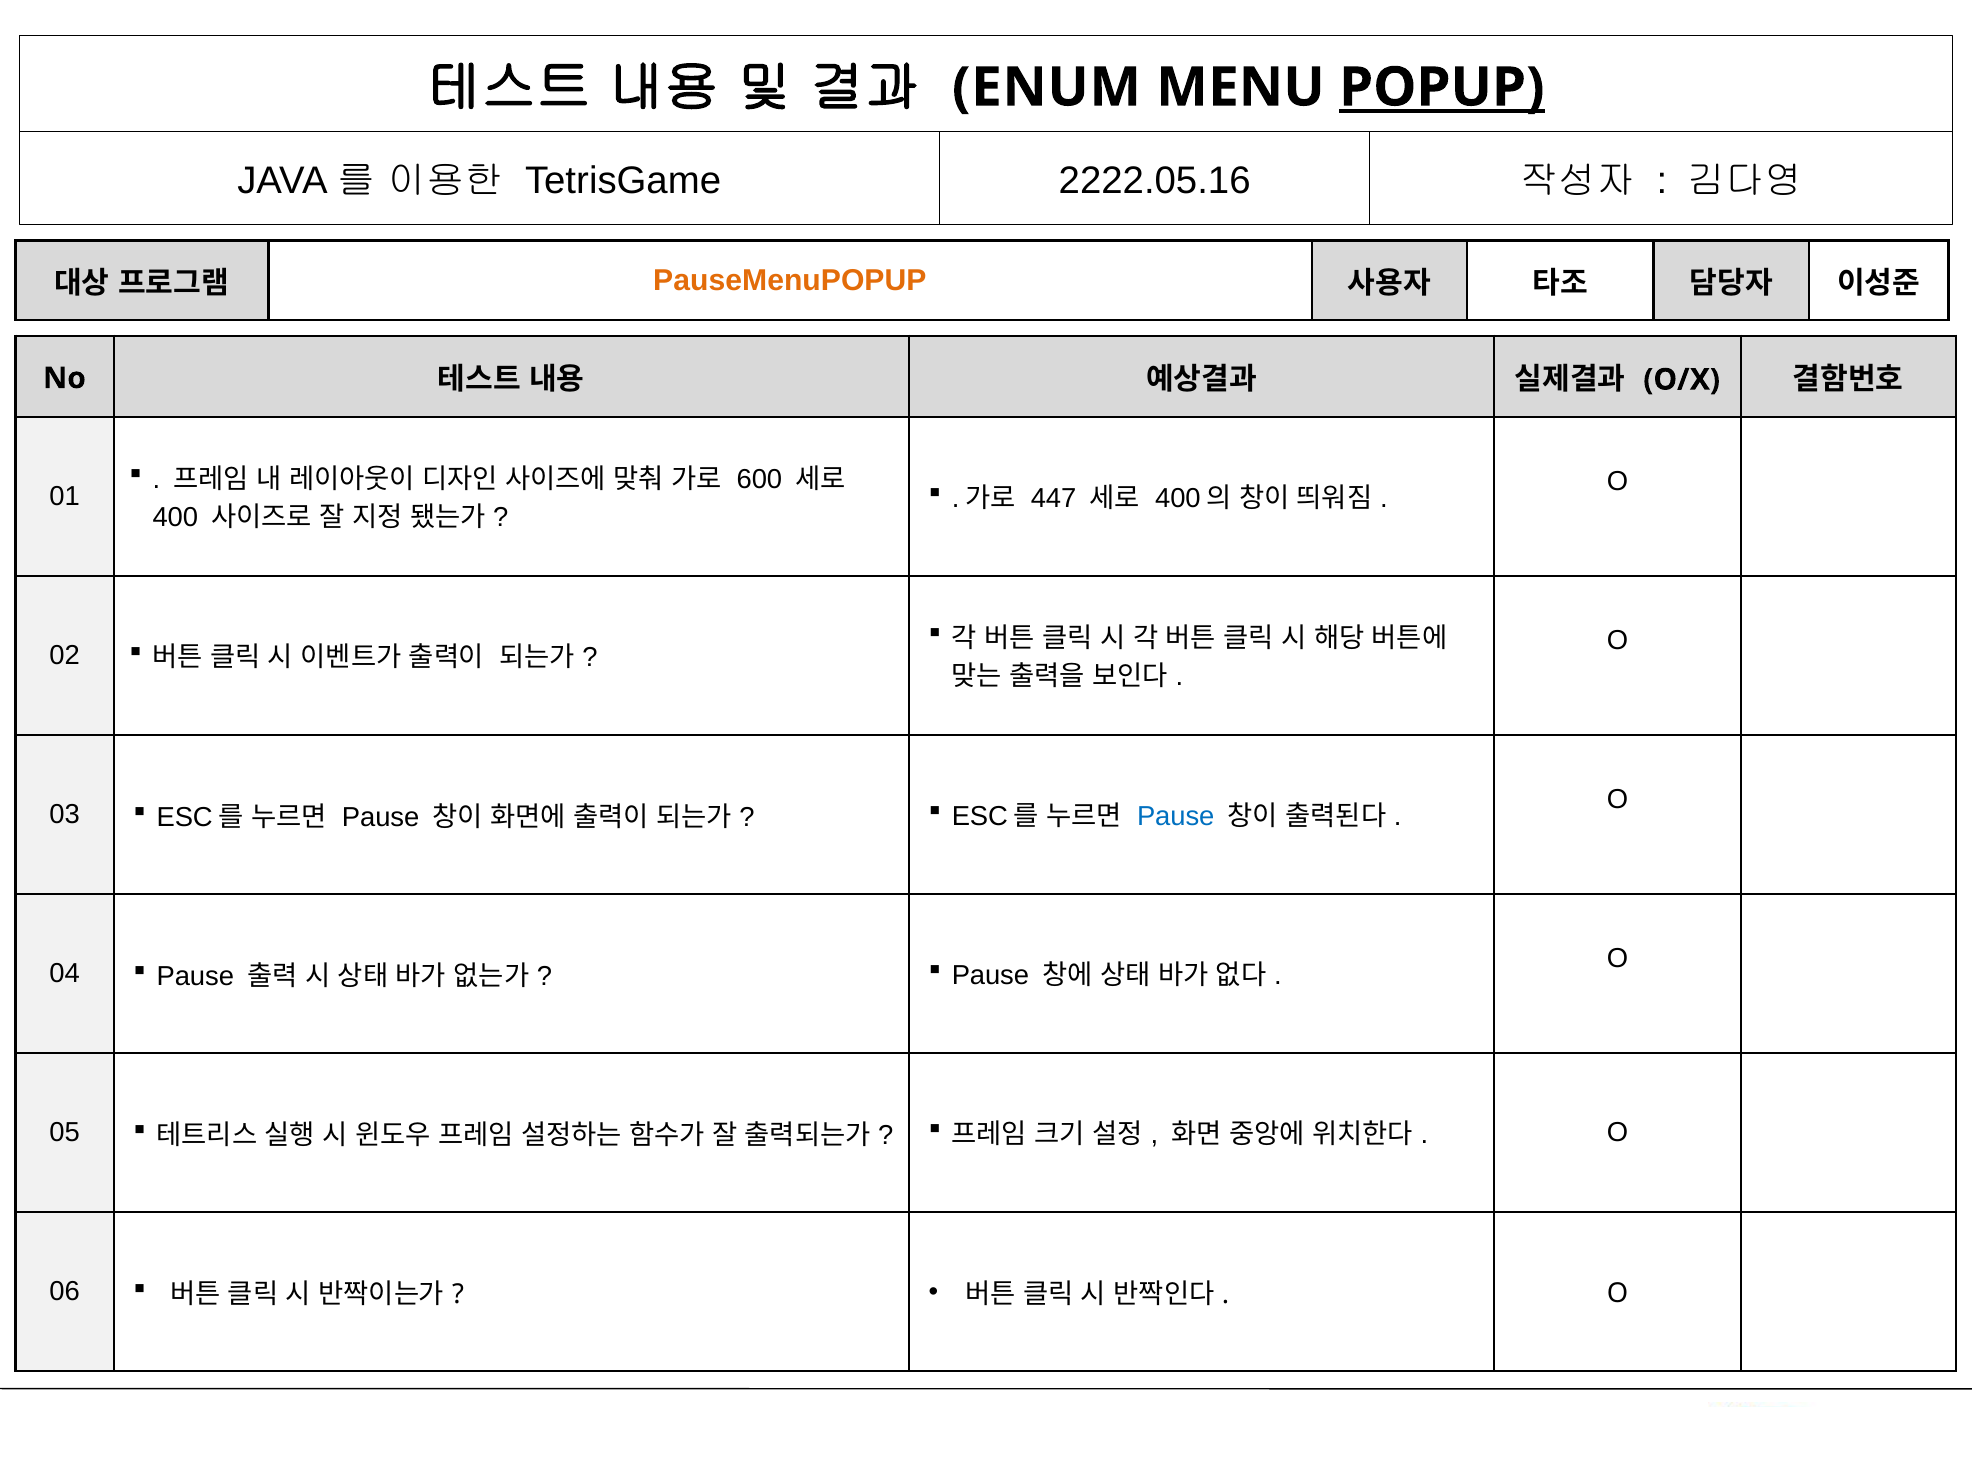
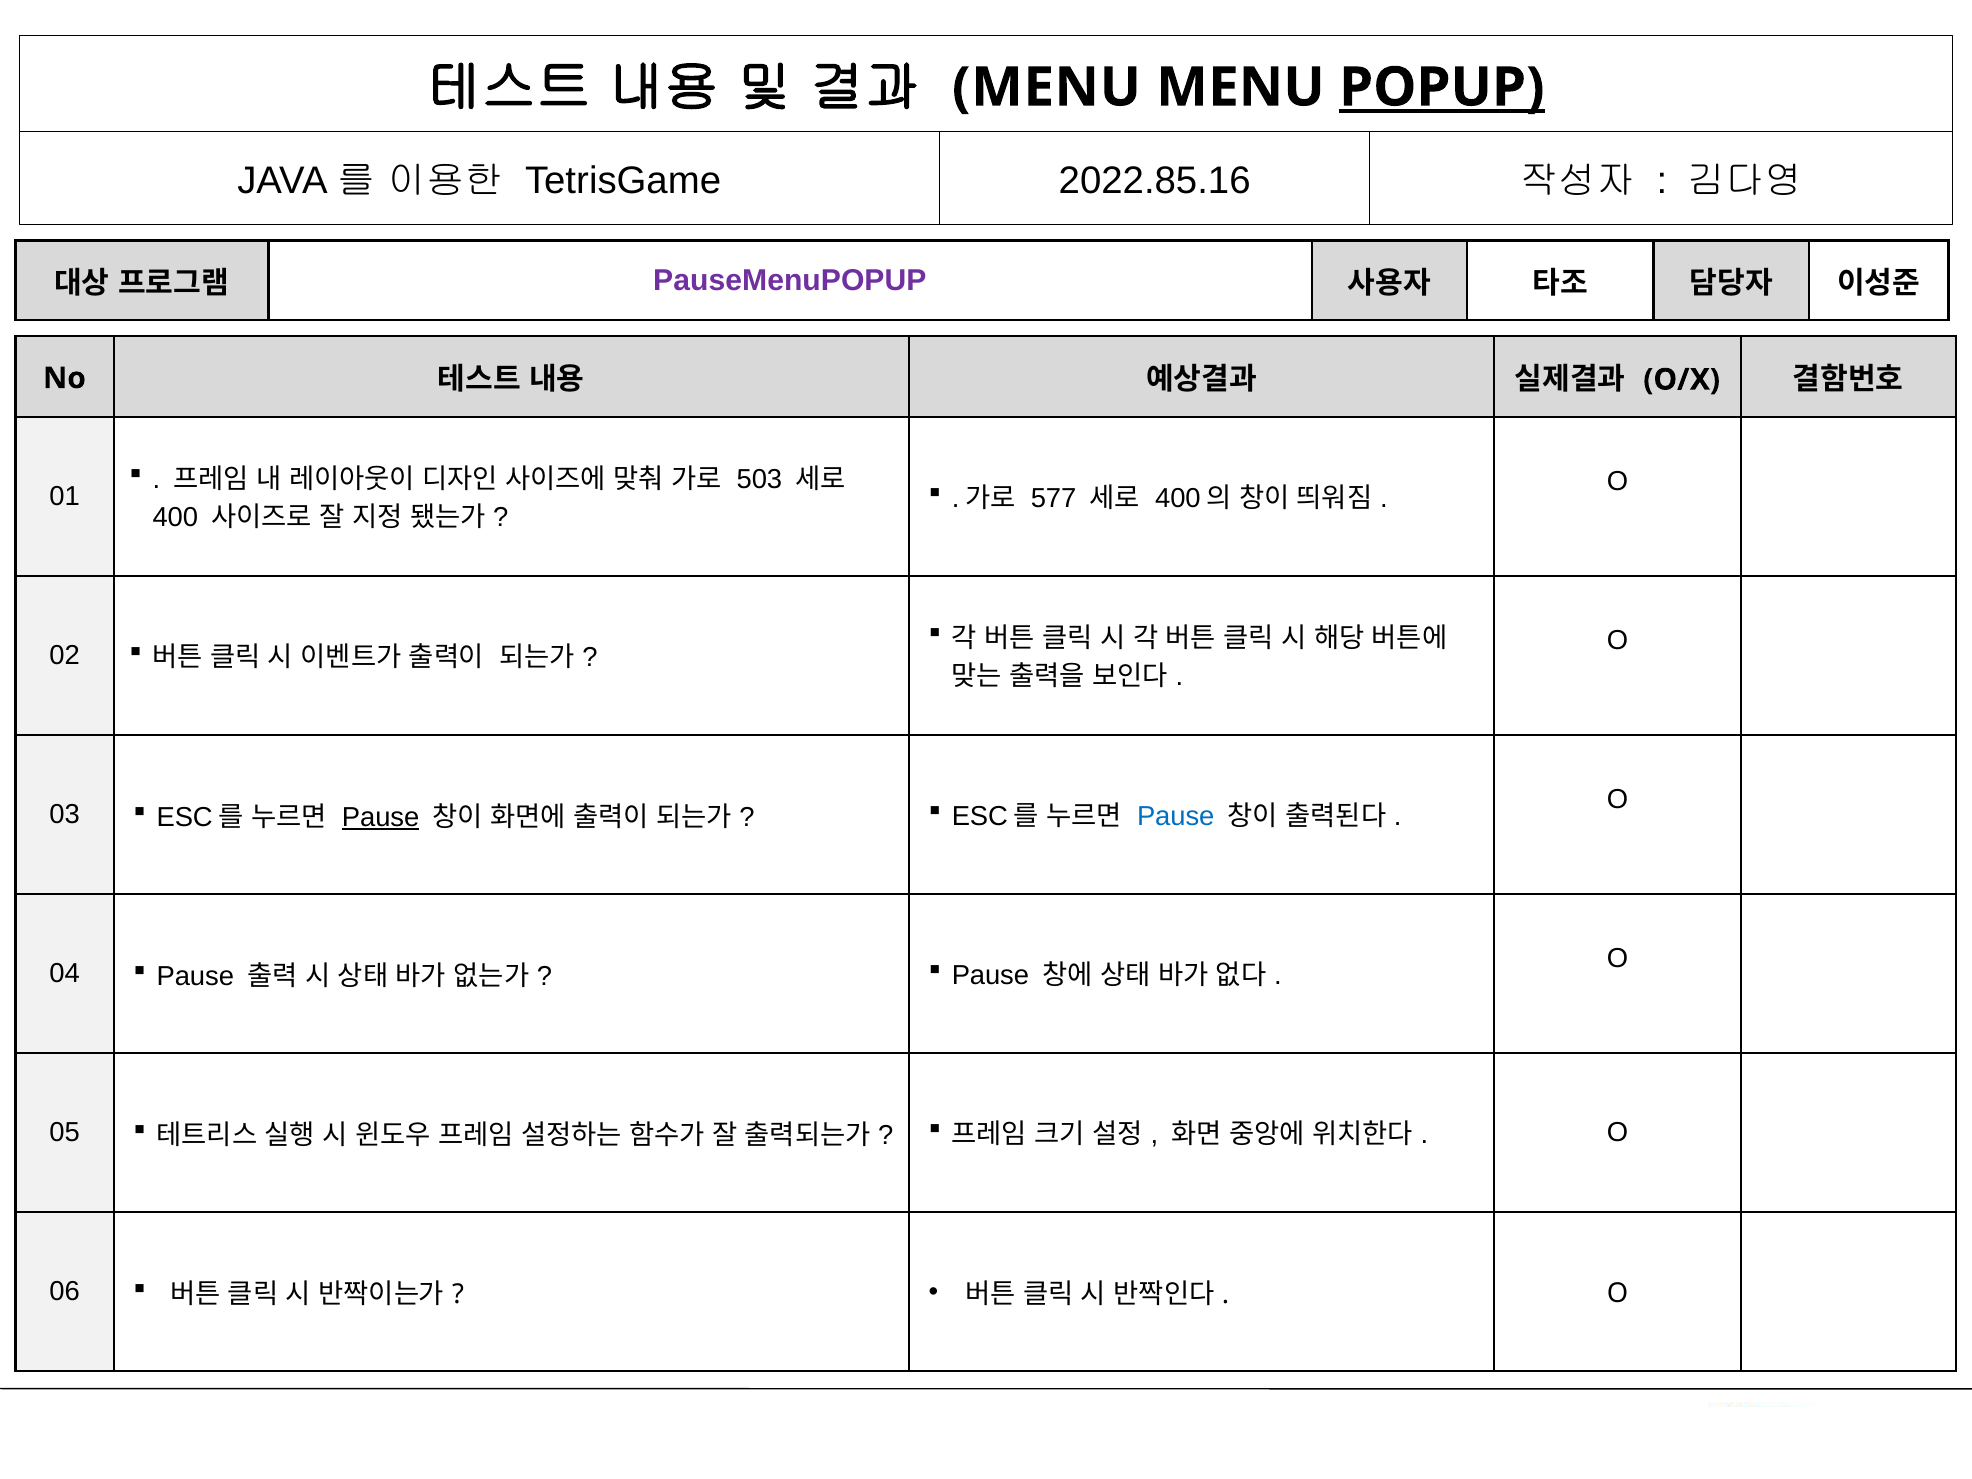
ENUM at (1047, 87): ENUM -> MENU
2222.05.16: 2222.05.16 -> 2022.85.16
PauseMenuPOPUP colour: orange -> purple
600: 600 -> 503
447: 447 -> 577
Pause at (381, 817) underline: none -> present
